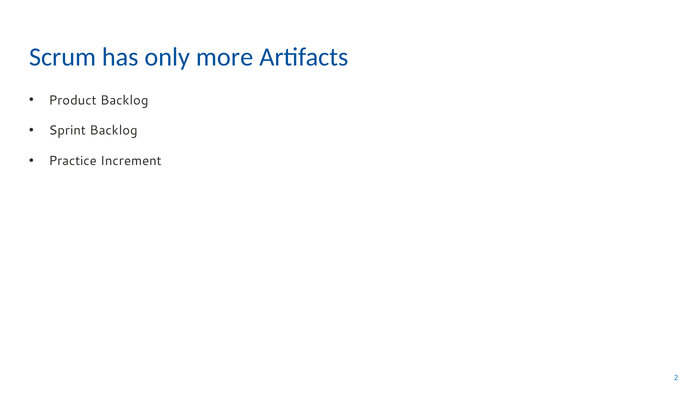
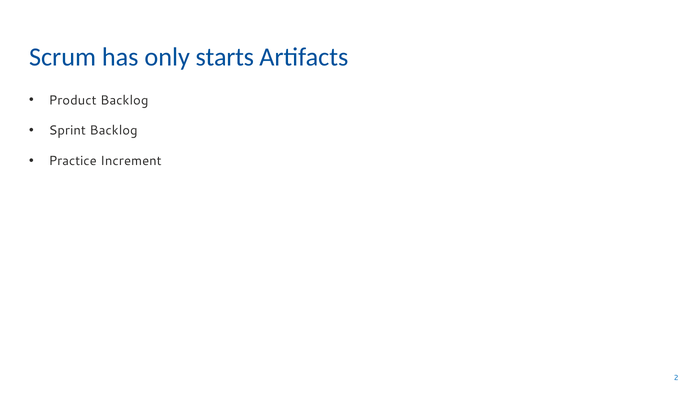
more: more -> starts
